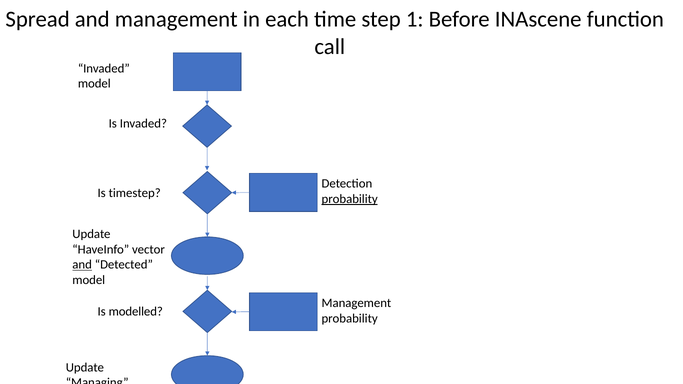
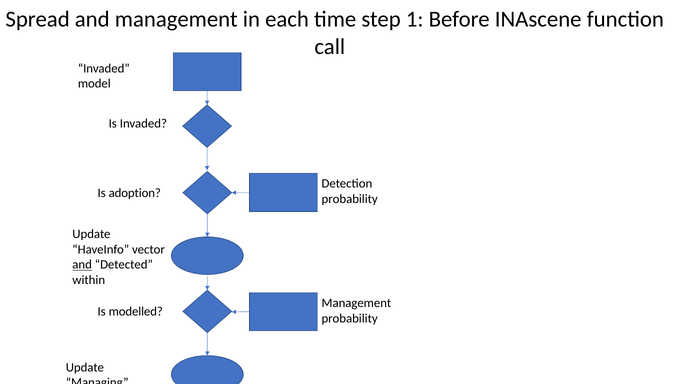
timestep: timestep -> adoption
probability at (350, 199) underline: present -> none
model at (89, 280): model -> within
